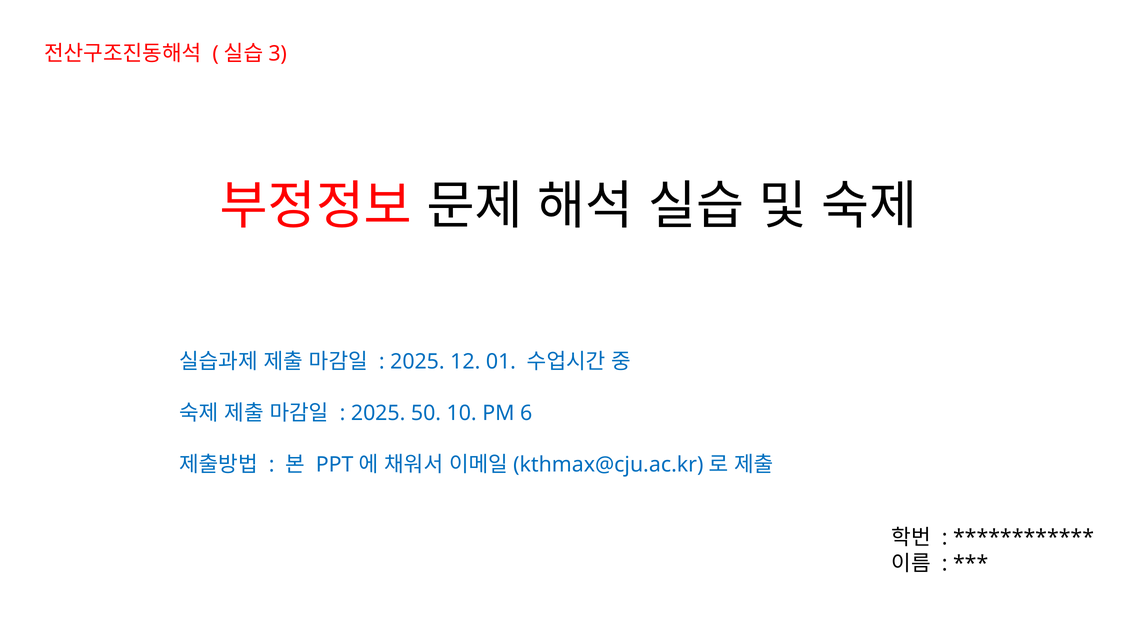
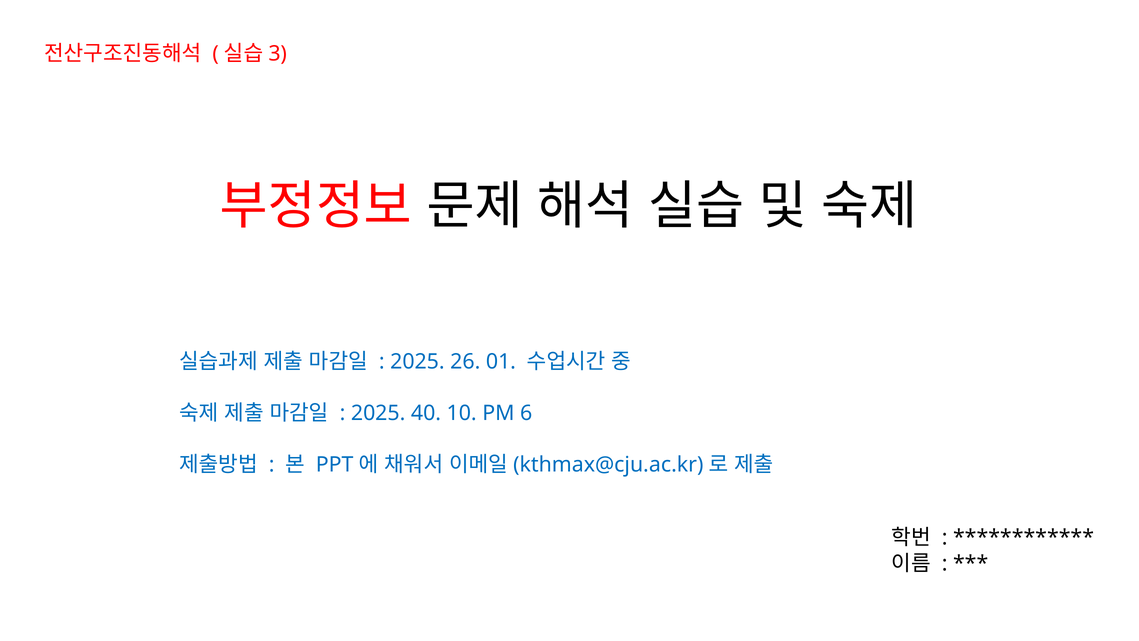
12: 12 -> 26
50: 50 -> 40
